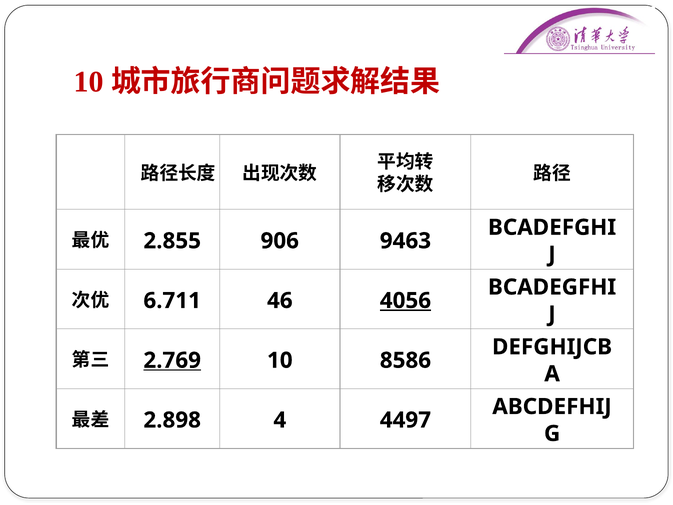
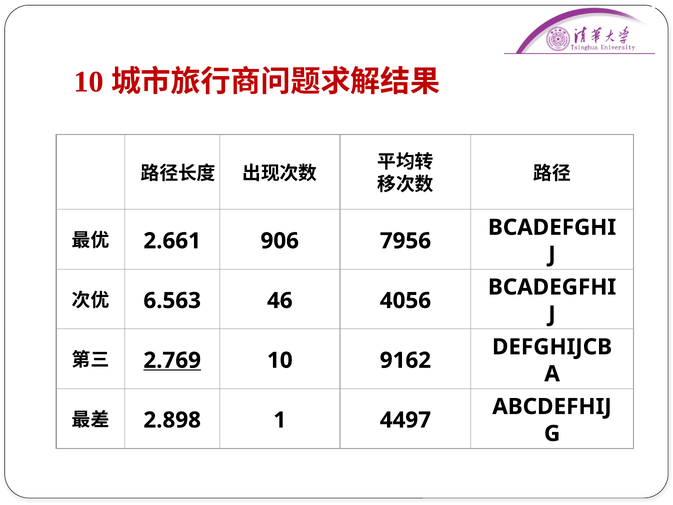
2.855: 2.855 -> 2.661
9463: 9463 -> 7956
6.711: 6.711 -> 6.563
4056 underline: present -> none
8586: 8586 -> 9162
4: 4 -> 1
